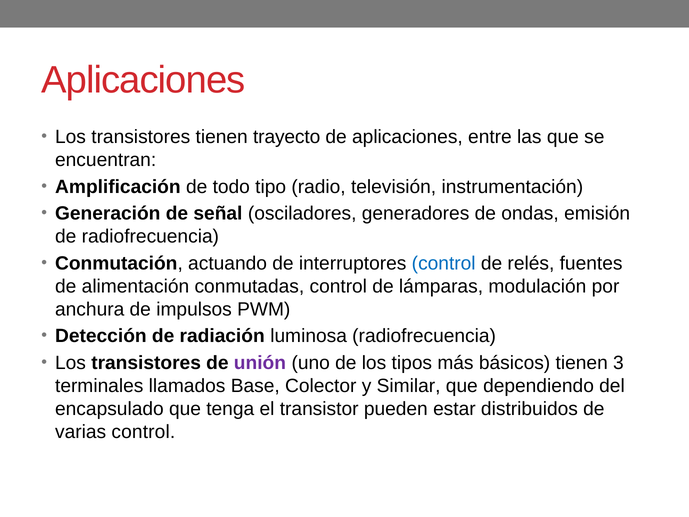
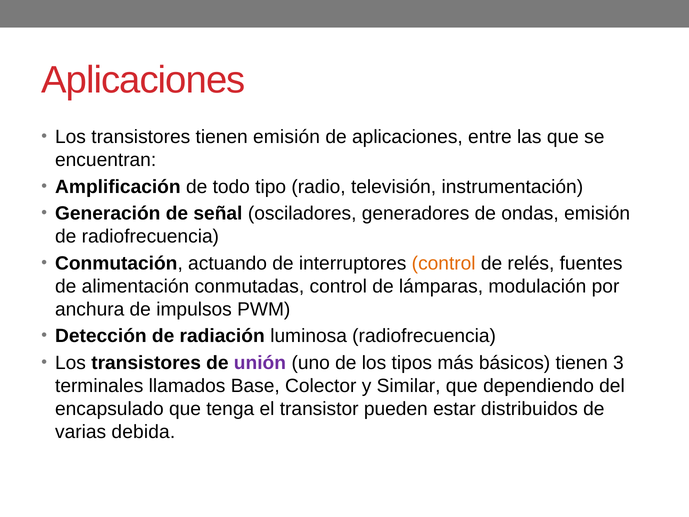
tienen trayecto: trayecto -> emisión
control at (444, 263) colour: blue -> orange
varias control: control -> debida
